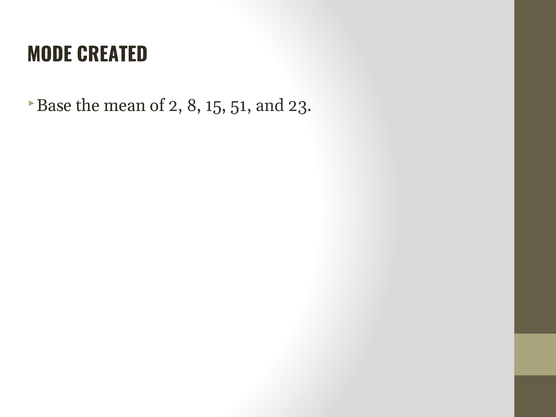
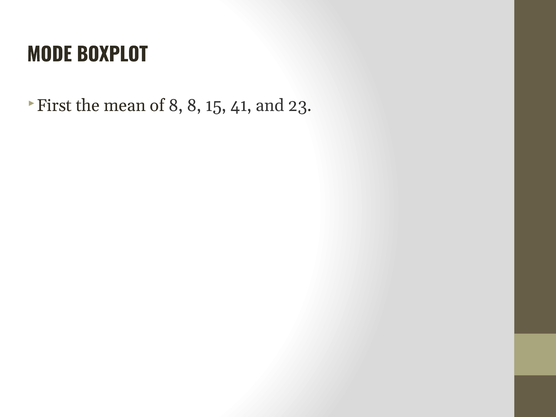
CREATED: CREATED -> BOXPLOT
Base: Base -> First
of 2: 2 -> 8
51: 51 -> 41
